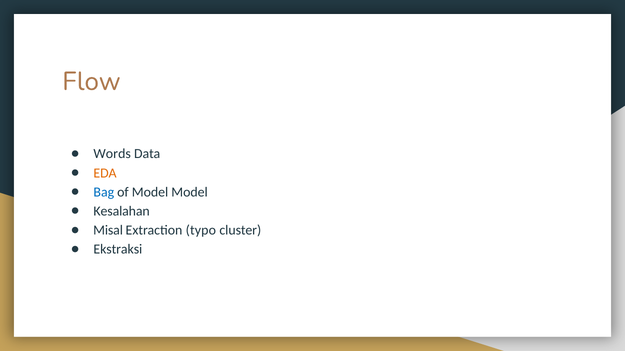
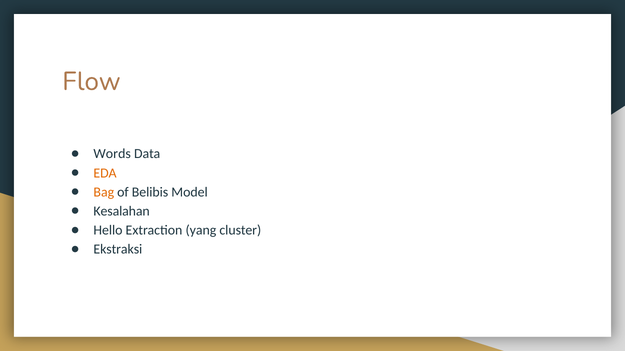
Bag colour: blue -> orange
of Model: Model -> Belibis
Misal: Misal -> Hello
typo: typo -> yang
